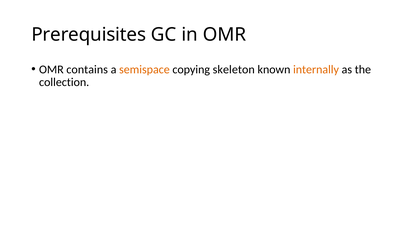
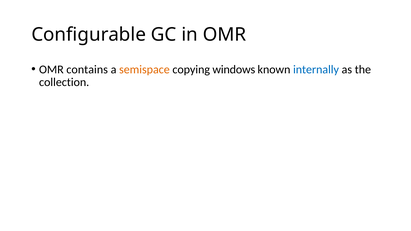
Prerequisites: Prerequisites -> Configurable
skeleton: skeleton -> windows
internally colour: orange -> blue
